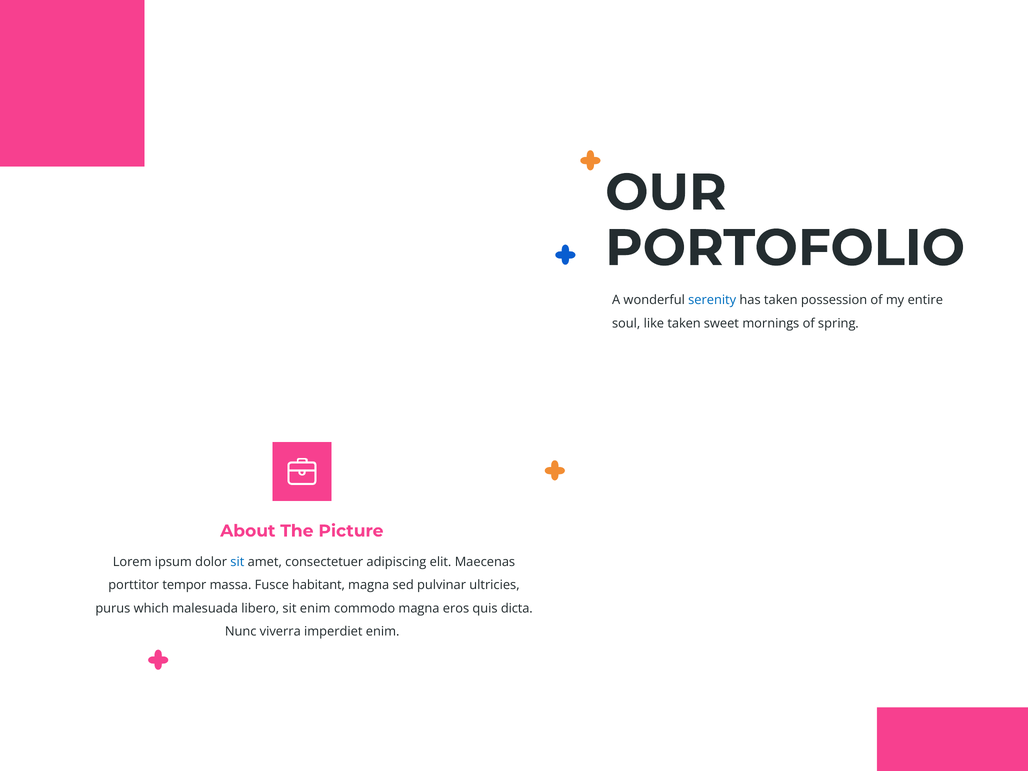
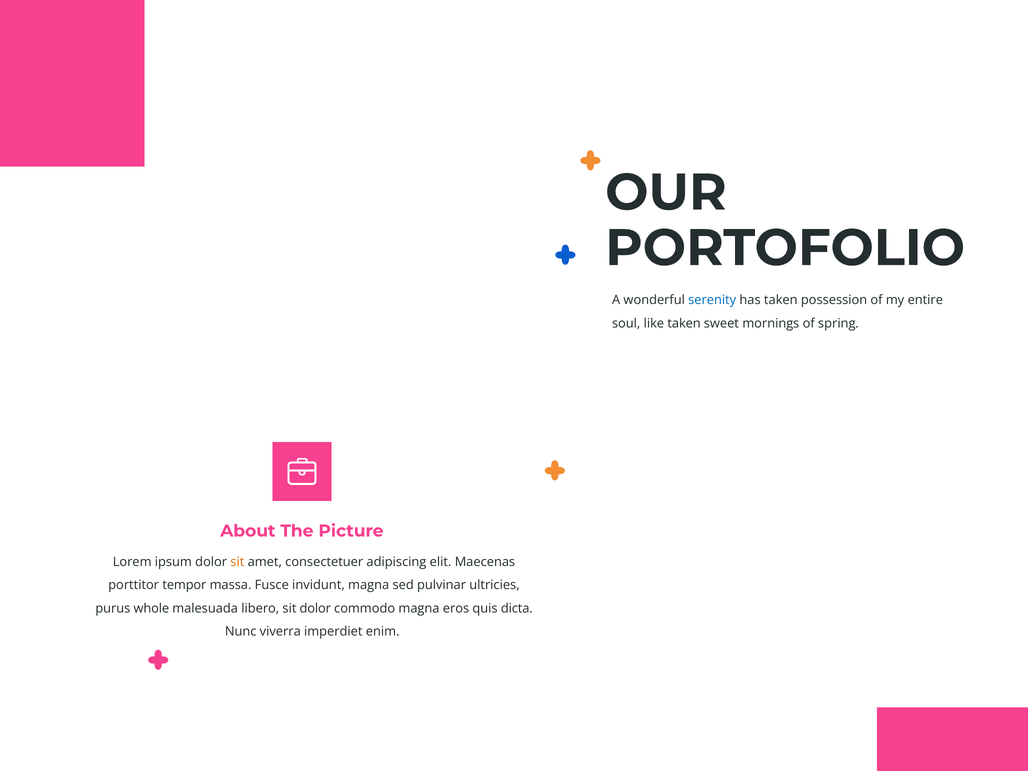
sit at (237, 562) colour: blue -> orange
habitant: habitant -> invidunt
which: which -> whole
sit enim: enim -> dolor
